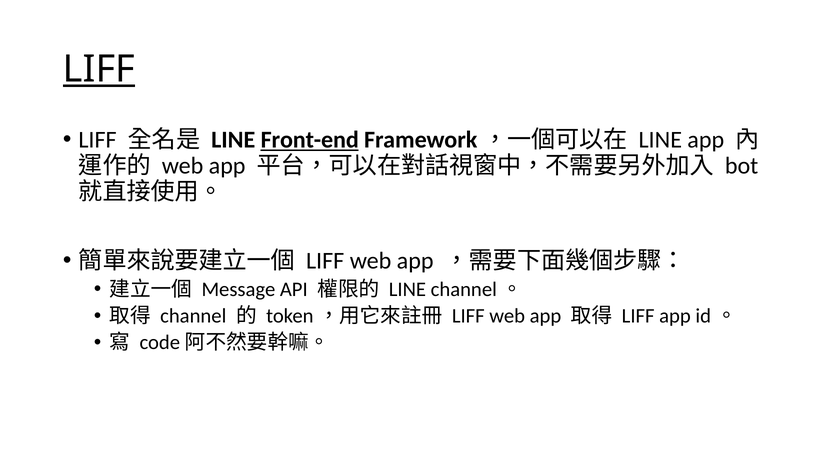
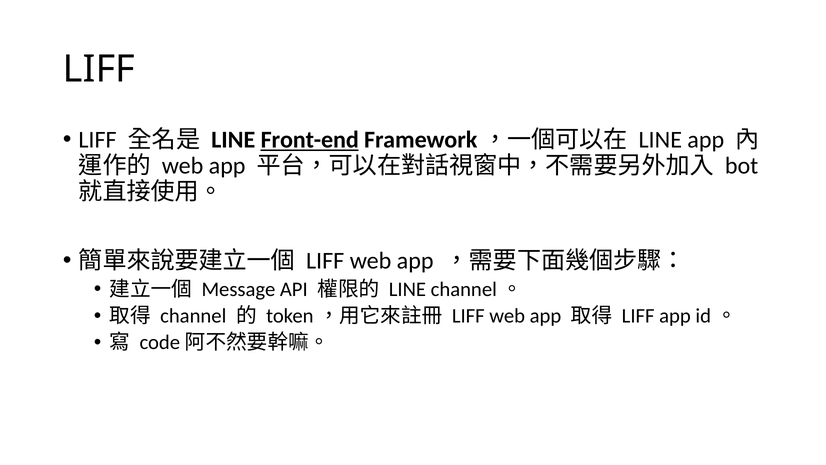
LIFF at (99, 69) underline: present -> none
